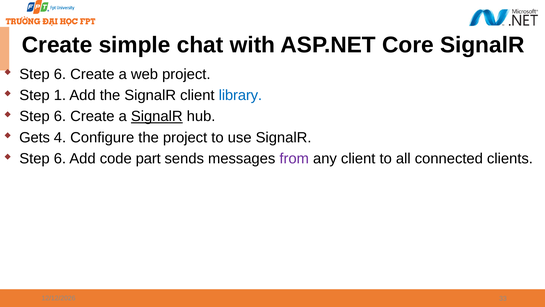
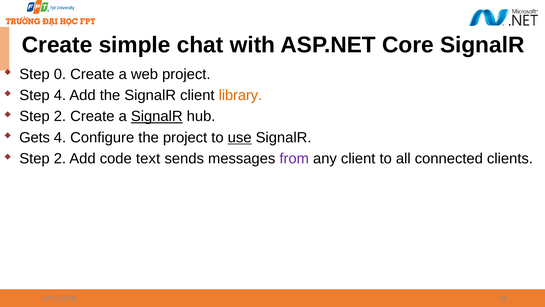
6 at (60, 74): 6 -> 0
Step 1: 1 -> 4
library colour: blue -> orange
6 at (60, 116): 6 -> 2
use underline: none -> present
6 at (60, 159): 6 -> 2
part: part -> text
